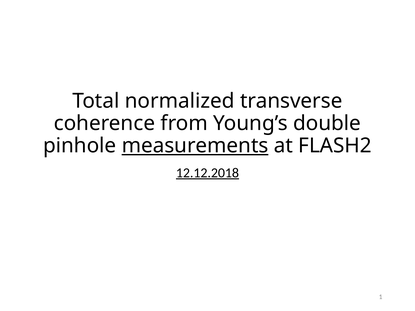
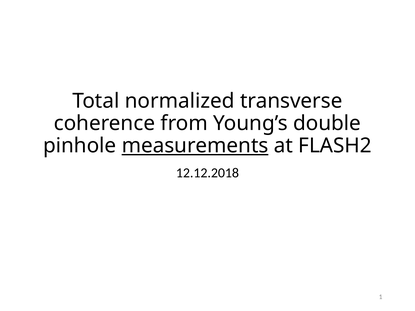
12.12.2018 underline: present -> none
